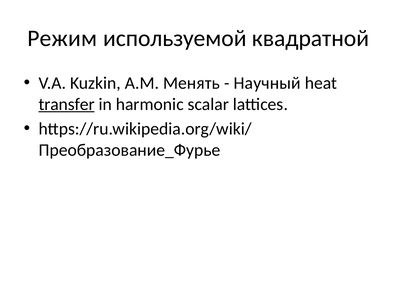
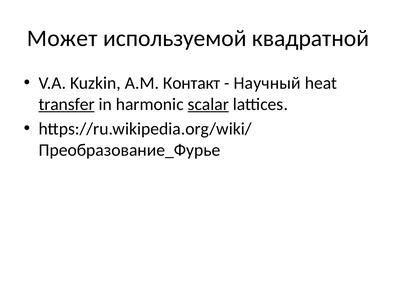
Режим: Режим -> Может
Менять: Менять -> Контакт
scalar underline: none -> present
